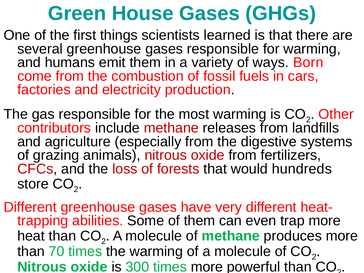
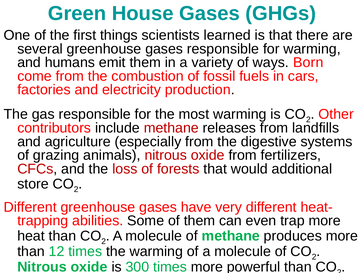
hundreds: hundreds -> additional
70: 70 -> 12
